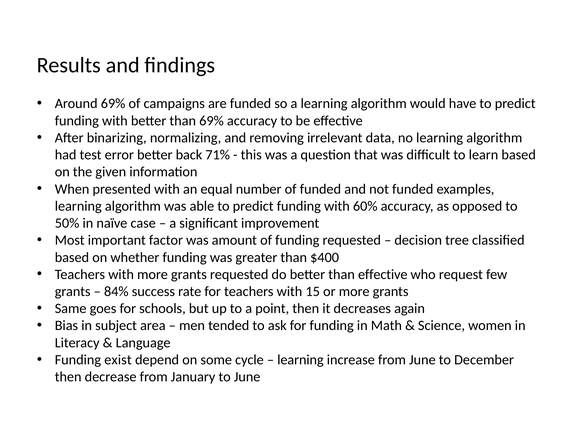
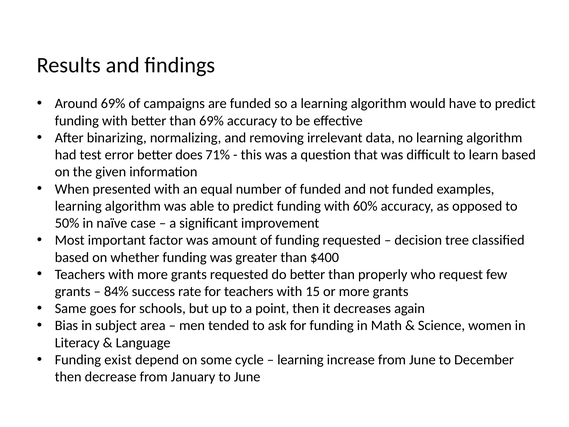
back: back -> does
than effective: effective -> properly
